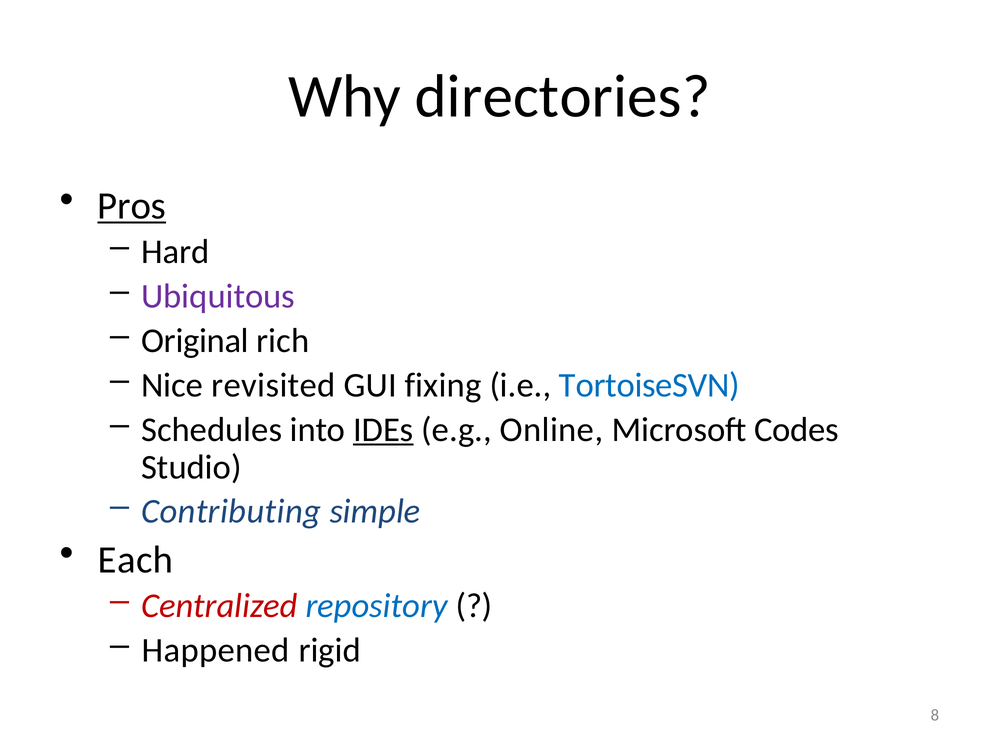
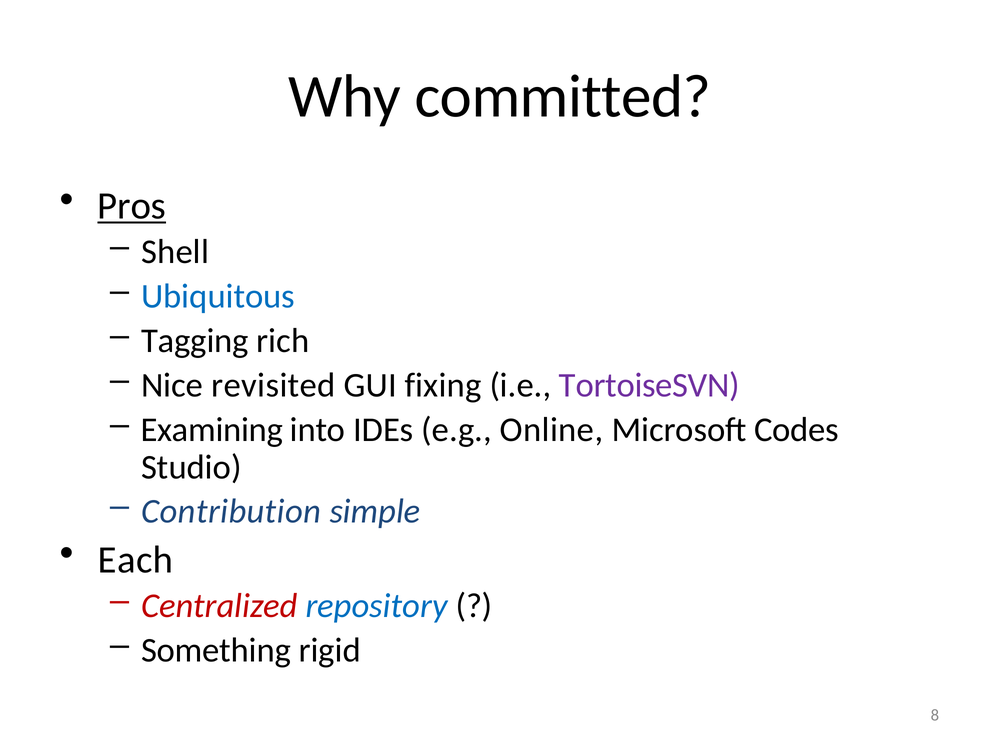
directories: directories -> committed
Hard: Hard -> Shell
Ubiquitous colour: purple -> blue
Original: Original -> Tagging
TortoiseSVN colour: blue -> purple
Schedules: Schedules -> Examining
IDEs underline: present -> none
Contributing: Contributing -> Contribution
Happened: Happened -> Something
